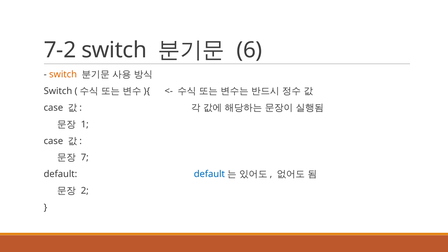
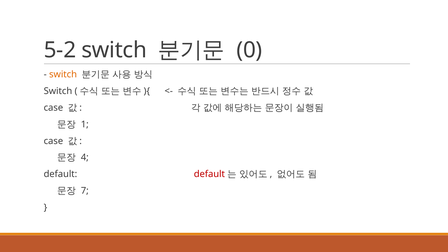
7-2: 7-2 -> 5-2
6: 6 -> 0
7: 7 -> 4
default at (209, 174) colour: blue -> red
2: 2 -> 7
